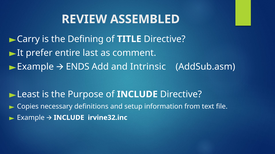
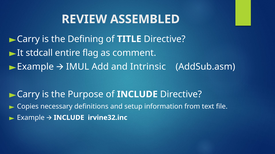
prefer: prefer -> stdcall
last: last -> flag
ENDS: ENDS -> IMUL
Least at (28, 95): Least -> Carry
